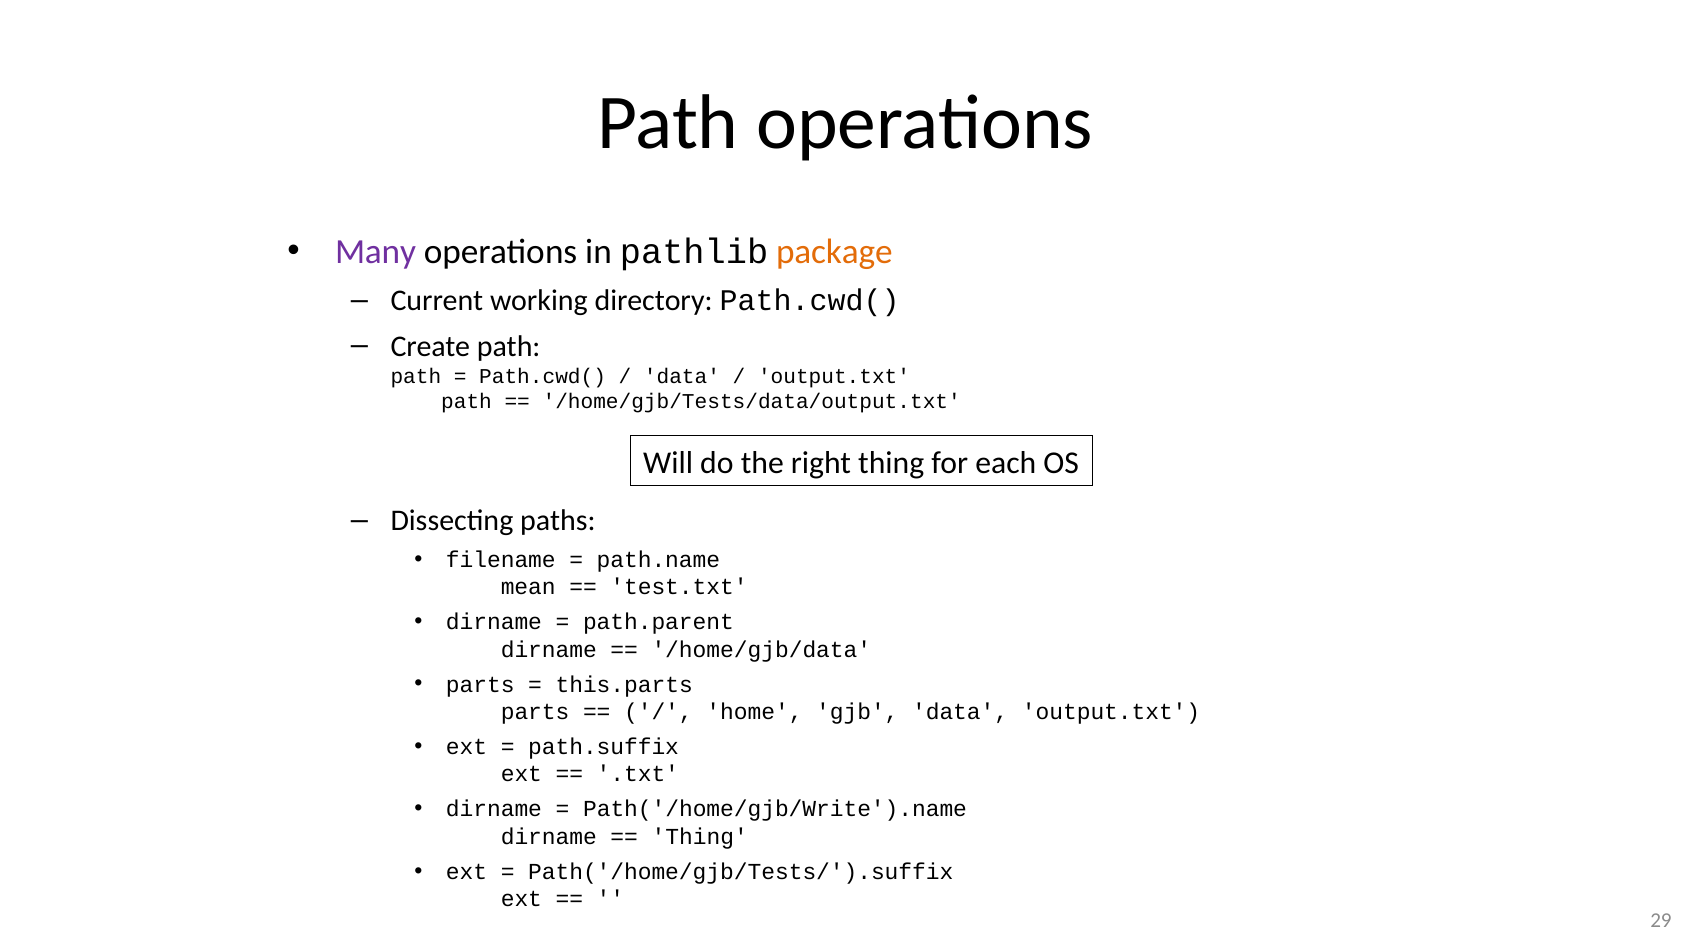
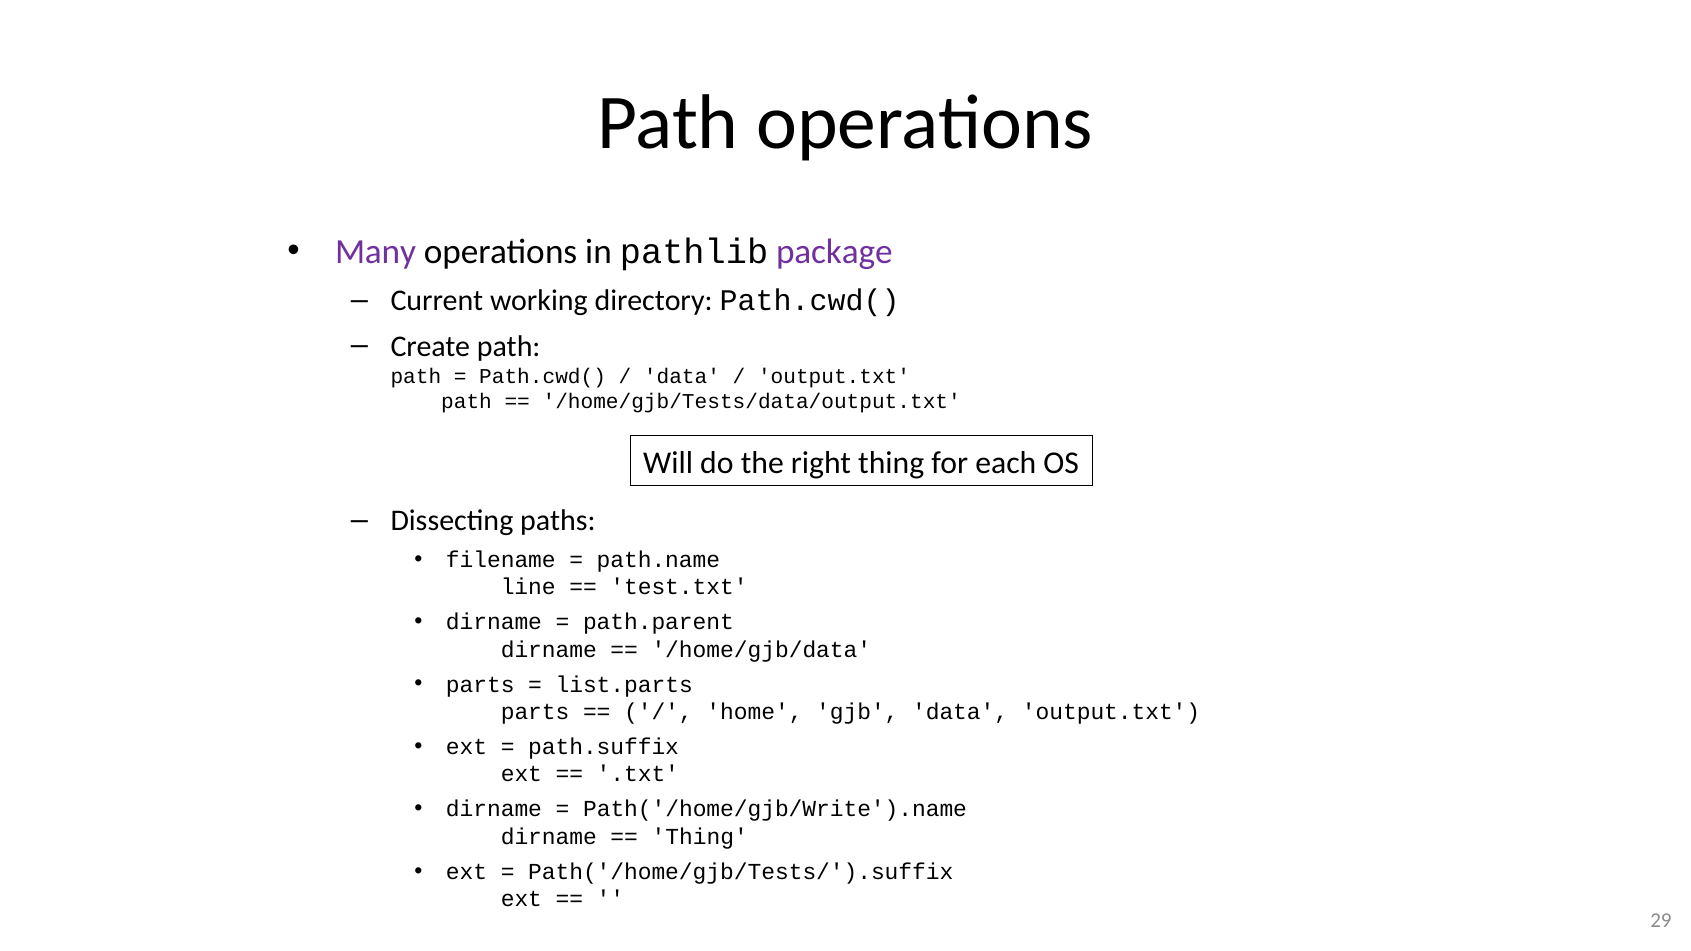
package colour: orange -> purple
mean: mean -> line
this.parts: this.parts -> list.parts
